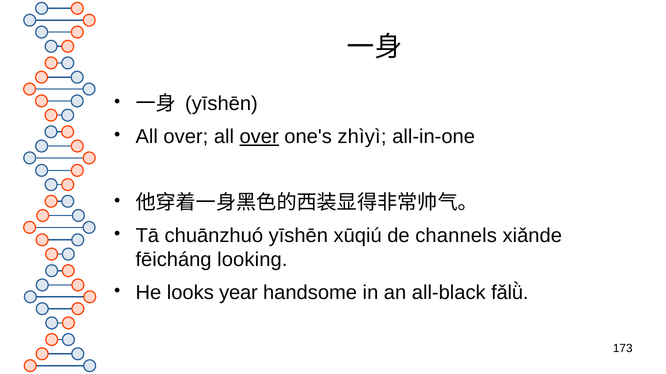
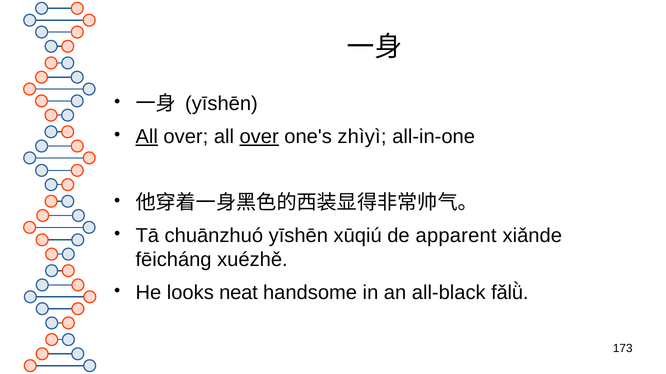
All at (147, 137) underline: none -> present
channels: channels -> apparent
looking: looking -> xuézhě
year: year -> neat
